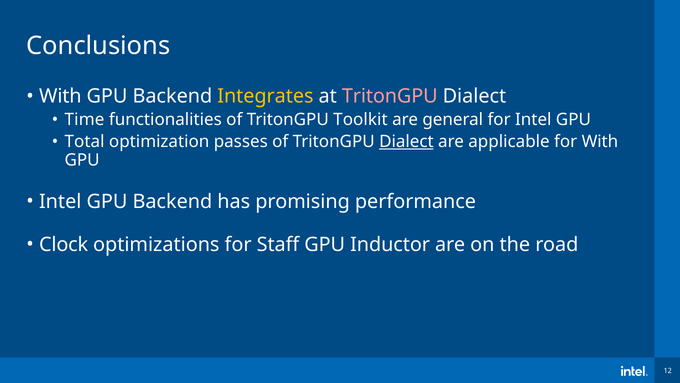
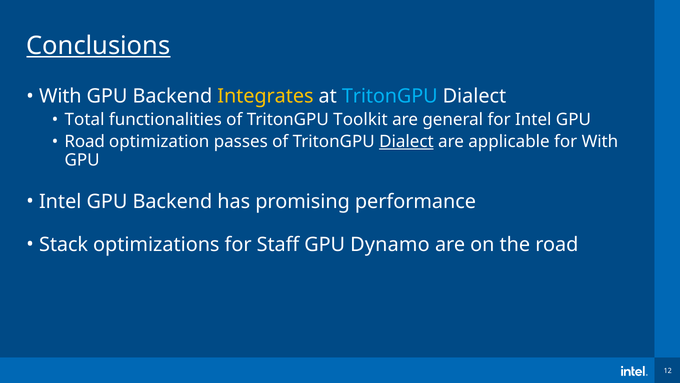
Conclusions underline: none -> present
TritonGPU at (390, 96) colour: pink -> light blue
Time: Time -> Total
Total at (85, 141): Total -> Road
Clock: Clock -> Stack
Inductor: Inductor -> Dynamo
